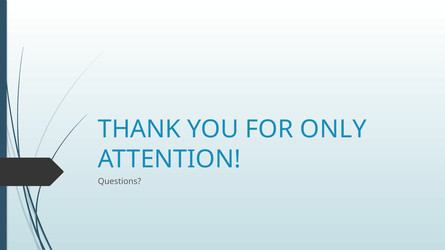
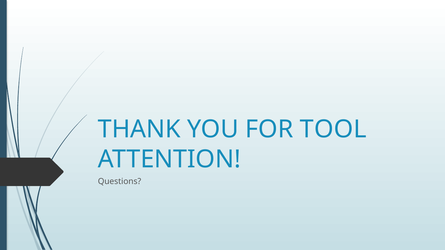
ONLY: ONLY -> TOOL
